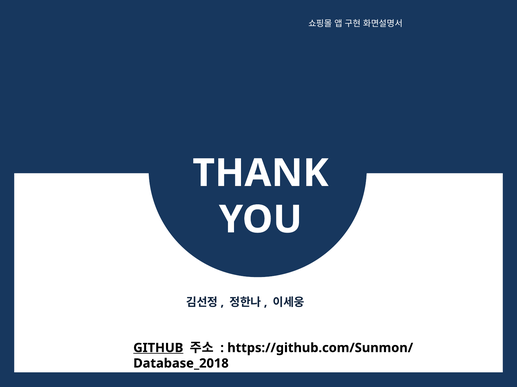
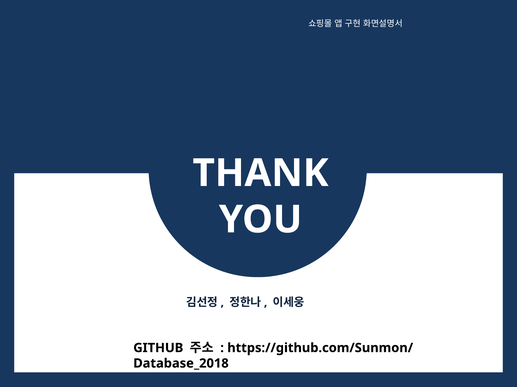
GITHUB underline: present -> none
